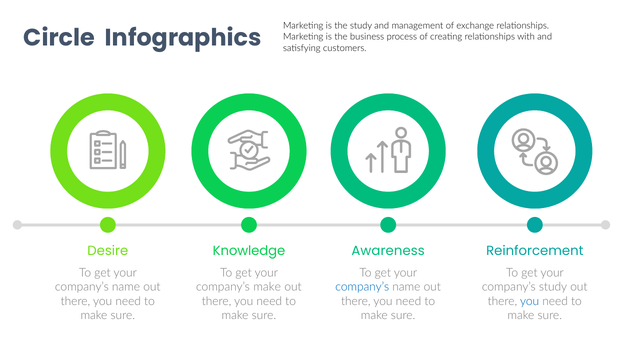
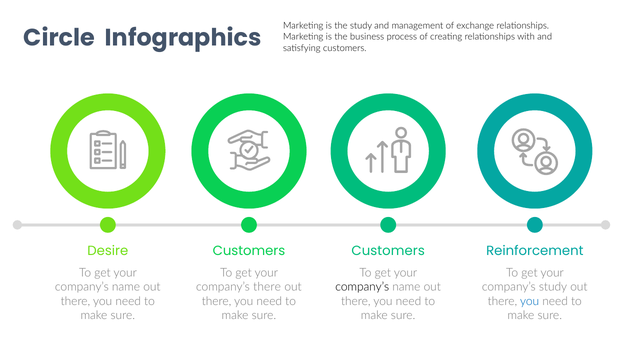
Knowledge at (249, 251): Knowledge -> Customers
Awareness at (388, 251): Awareness -> Customers
company’s make: make -> there
company’s at (362, 287) colour: blue -> black
